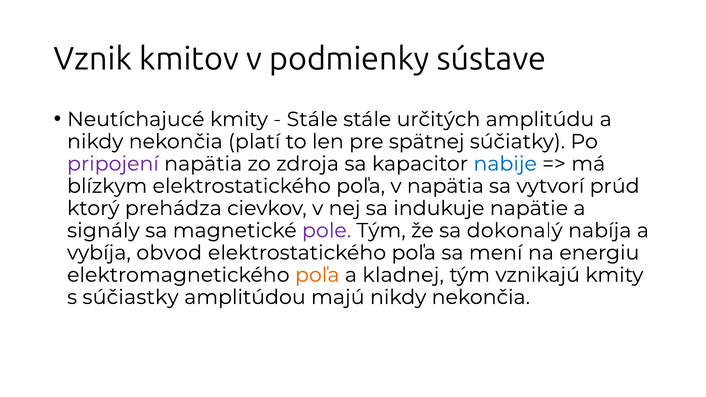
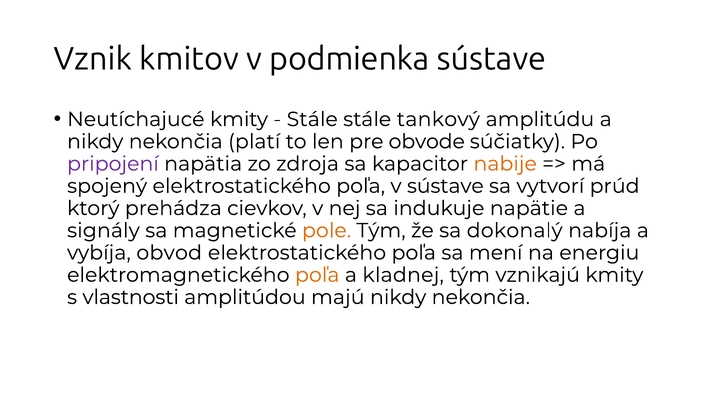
podmienky: podmienky -> podmienka
určitých: určitých -> tankový
spätnej: spätnej -> obvode
nabije colour: blue -> orange
blízkym: blízkym -> spojený
v napätia: napätia -> sústave
pole colour: purple -> orange
súčiastky: súčiastky -> vlastnosti
